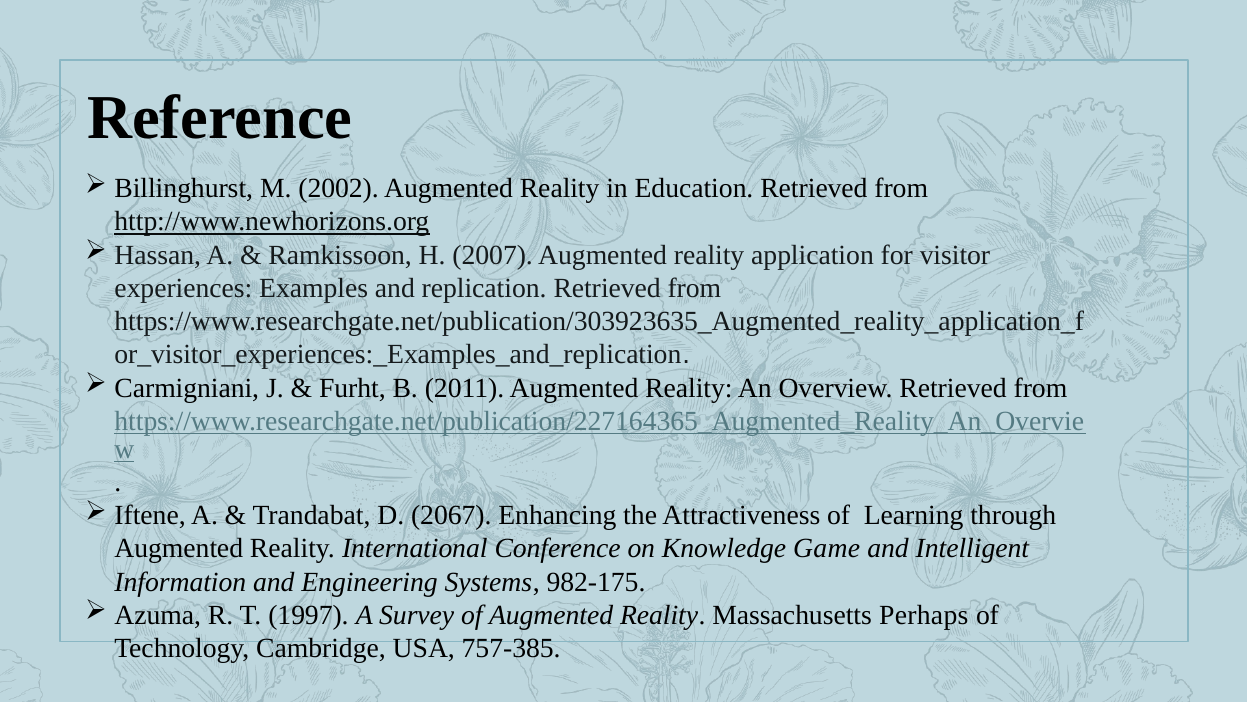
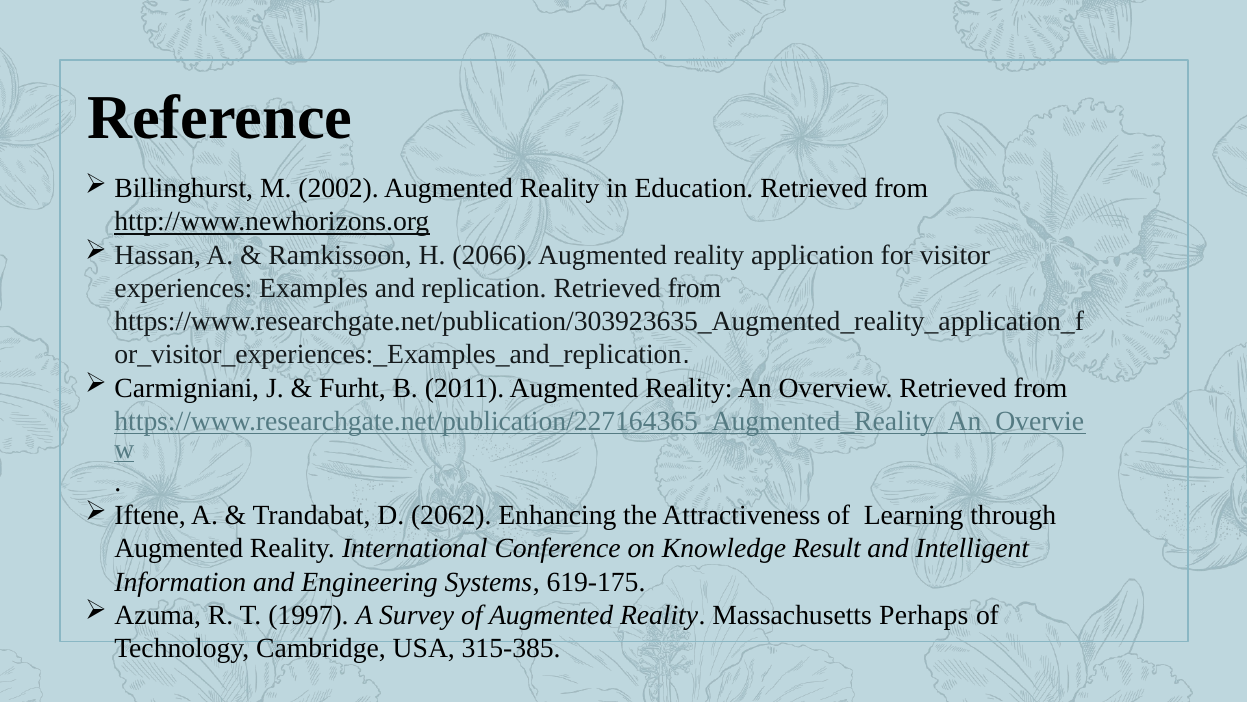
2007: 2007 -> 2066
2067: 2067 -> 2062
Game: Game -> Result
982-175: 982-175 -> 619-175
757-385: 757-385 -> 315-385
